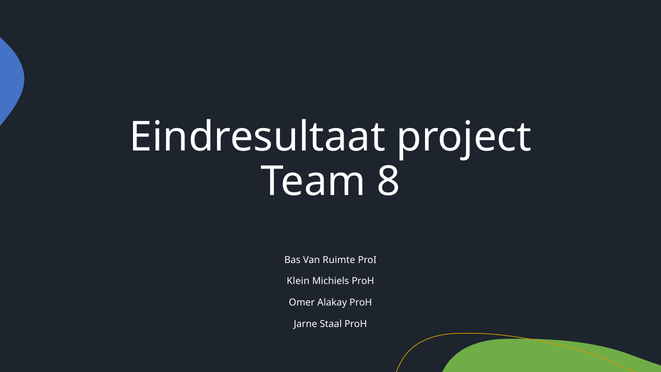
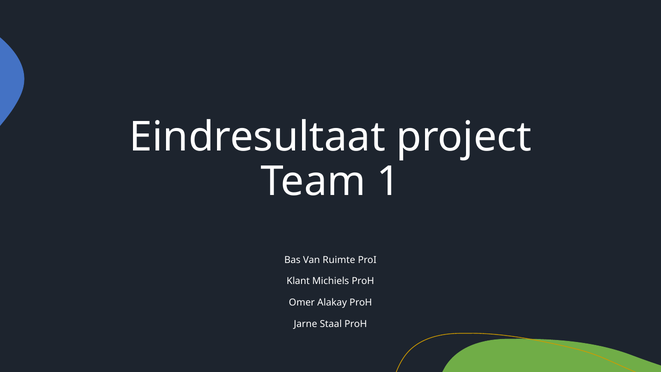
8: 8 -> 1
Klein: Klein -> Klant
